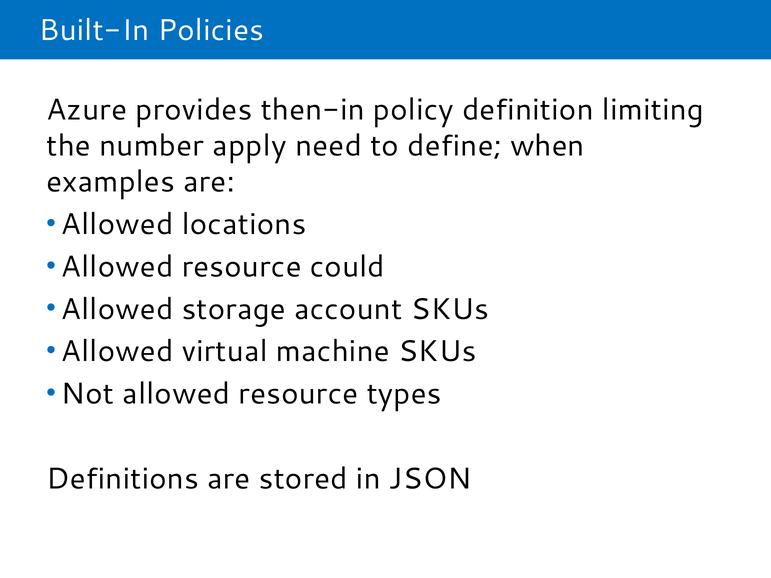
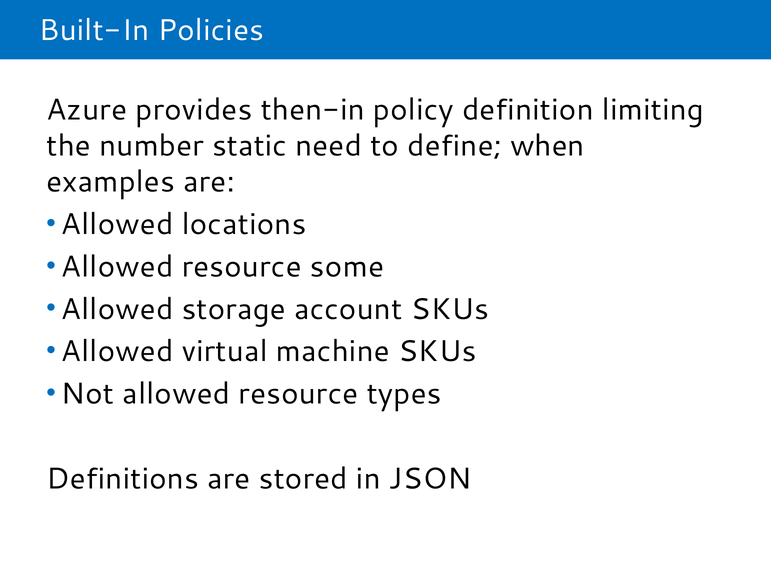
apply: apply -> static
could: could -> some
